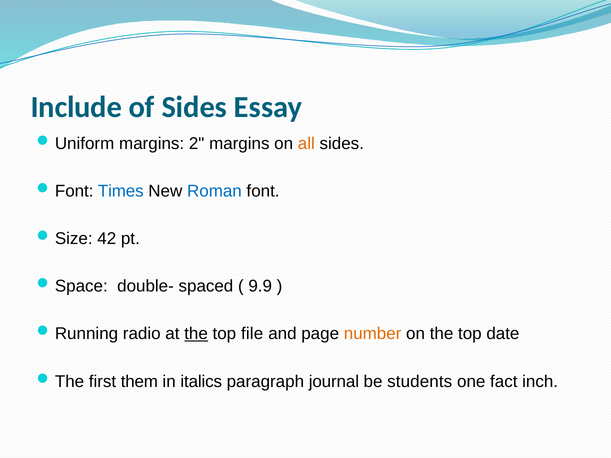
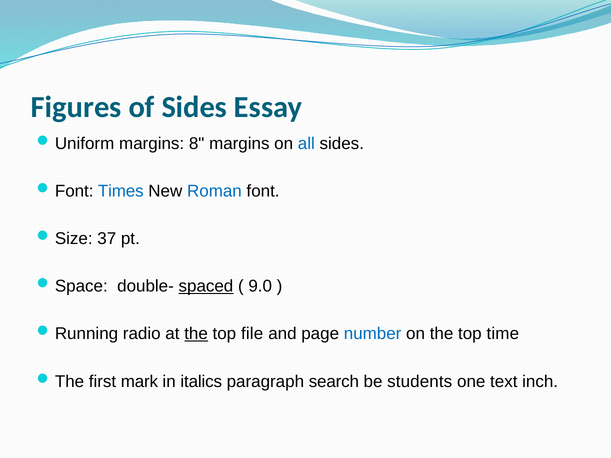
Include: Include -> Figures
2: 2 -> 8
all colour: orange -> blue
42: 42 -> 37
spaced underline: none -> present
9.9: 9.9 -> 9.0
number colour: orange -> blue
date: date -> time
them: them -> mark
journal: journal -> search
fact: fact -> text
